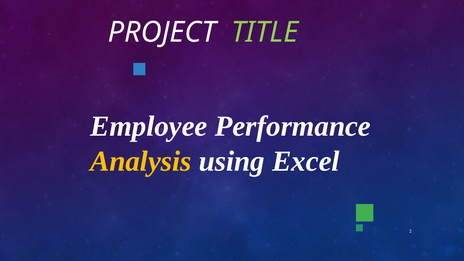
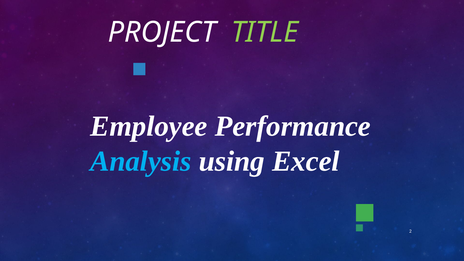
Analysis colour: yellow -> light blue
